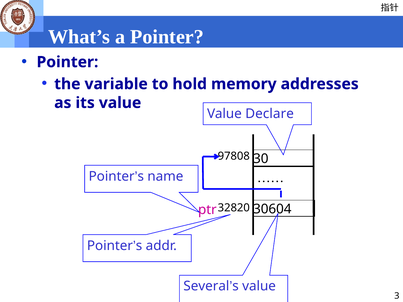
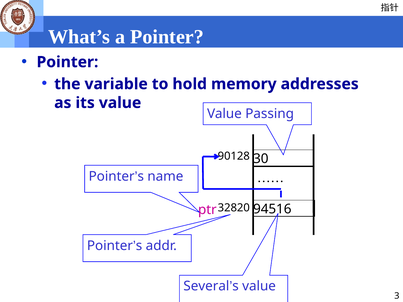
Declare: Declare -> Passing
97808: 97808 -> 90128
30604: 30604 -> 94516
